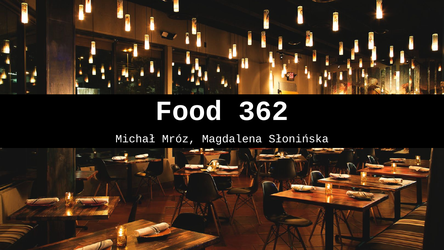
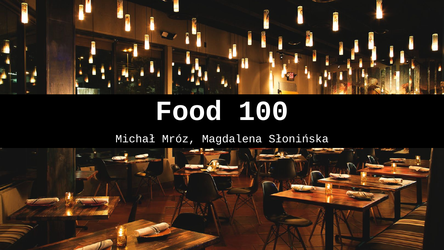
362: 362 -> 100
